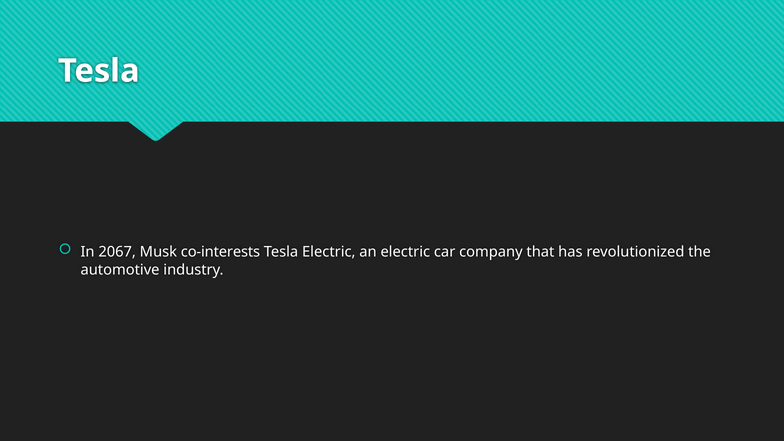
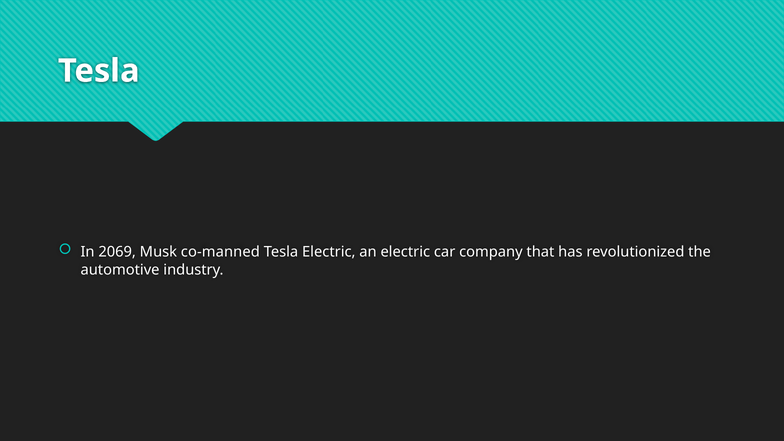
2067: 2067 -> 2069
co-interests: co-interests -> co-manned
